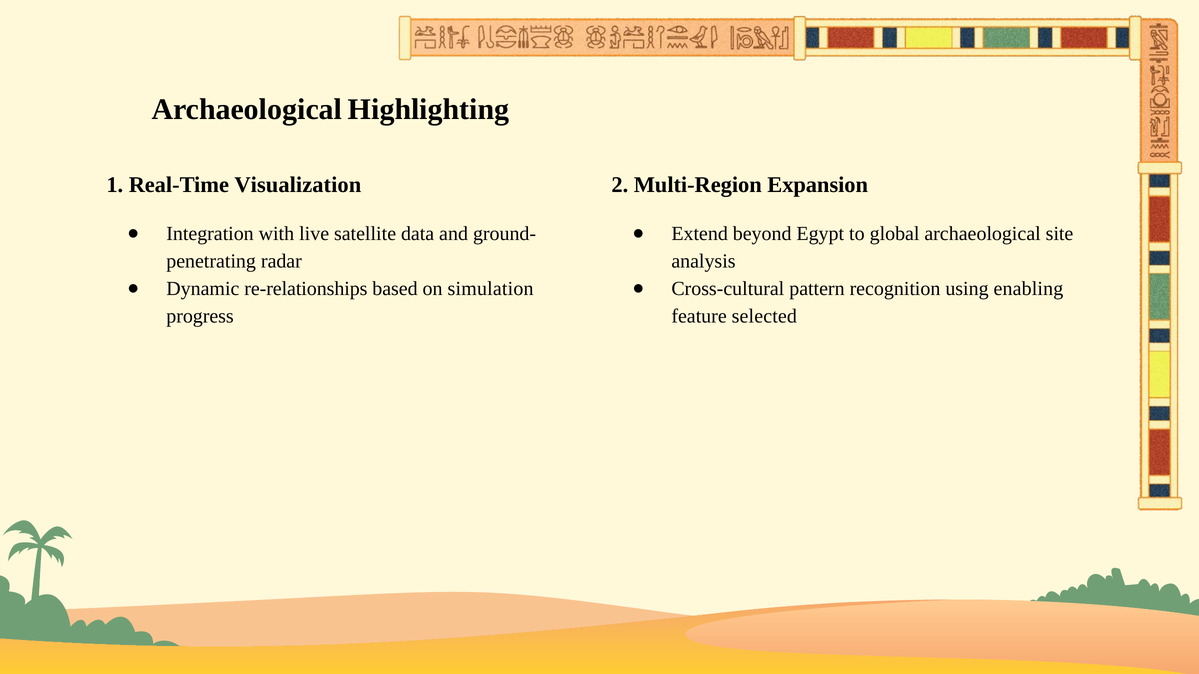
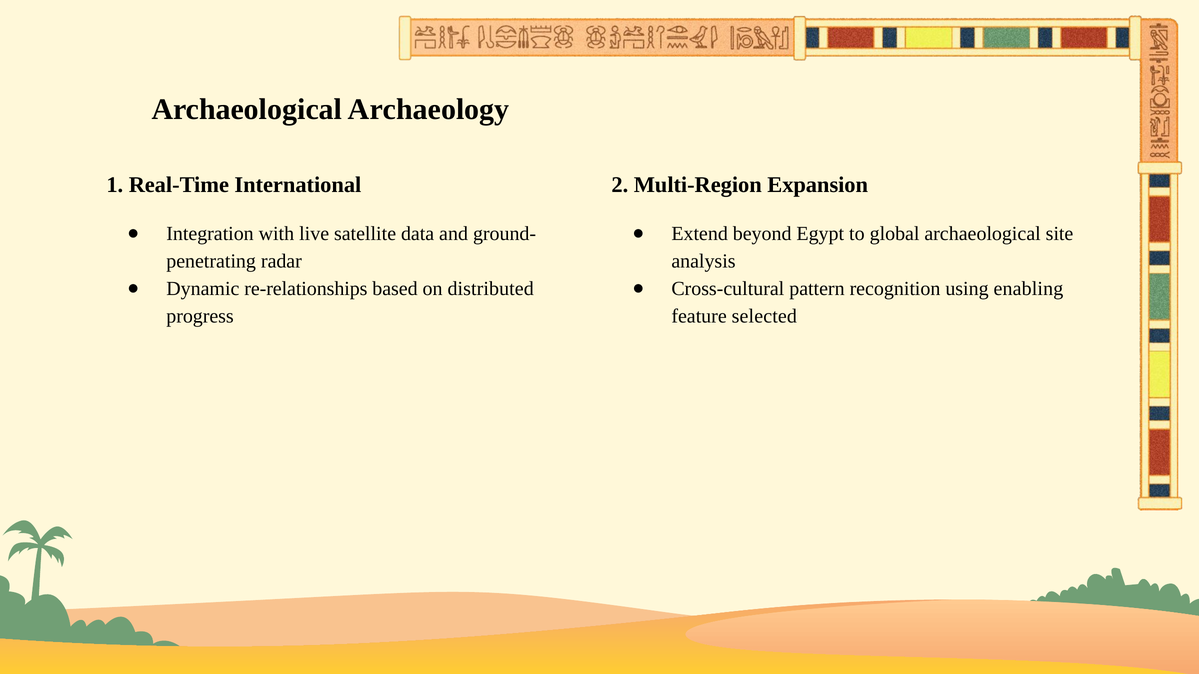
Highlighting: Highlighting -> Archaeology
Visualization: Visualization -> International
simulation: simulation -> distributed
